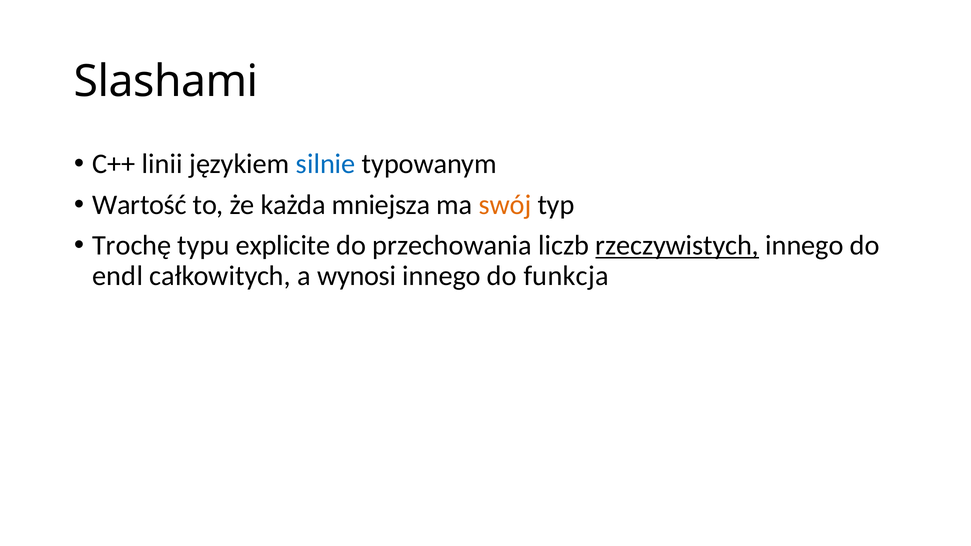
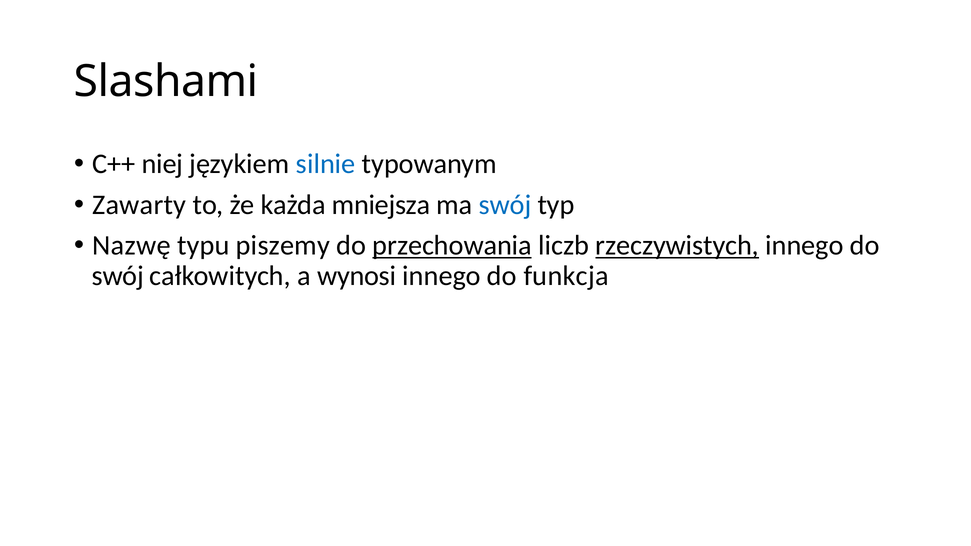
linii: linii -> niej
Wartość: Wartość -> Zawarty
swój at (505, 205) colour: orange -> blue
Trochę: Trochę -> Nazwę
explicite: explicite -> piszemy
przechowania underline: none -> present
endl at (118, 276): endl -> swój
